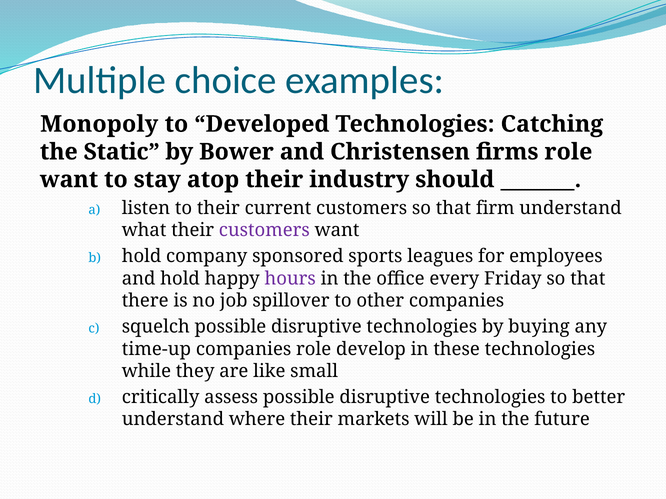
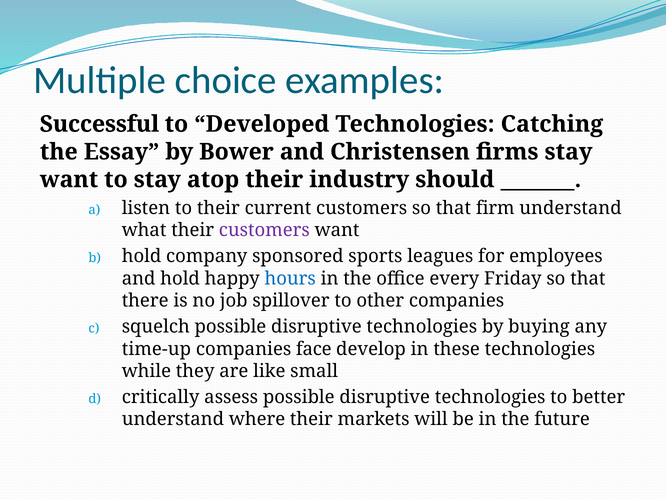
Monopoly: Monopoly -> Successful
Static: Static -> Essay
firms role: role -> stay
hours colour: purple -> blue
companies role: role -> face
